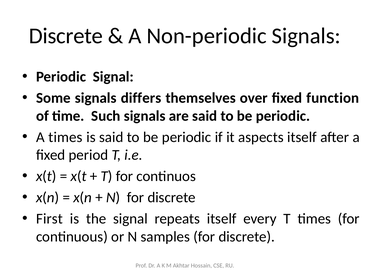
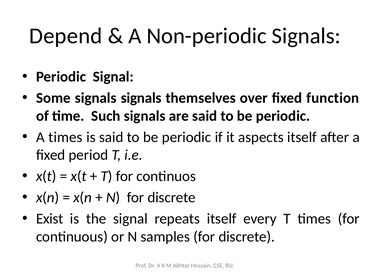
Discrete at (66, 36): Discrete -> Depend
signals differs: differs -> signals
First: First -> Exist
